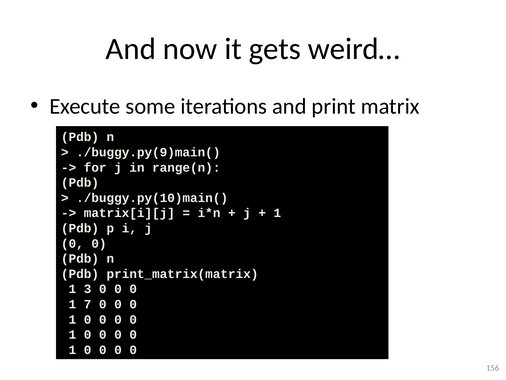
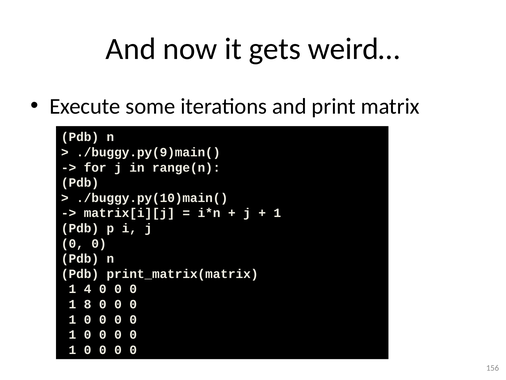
3: 3 -> 4
7: 7 -> 8
